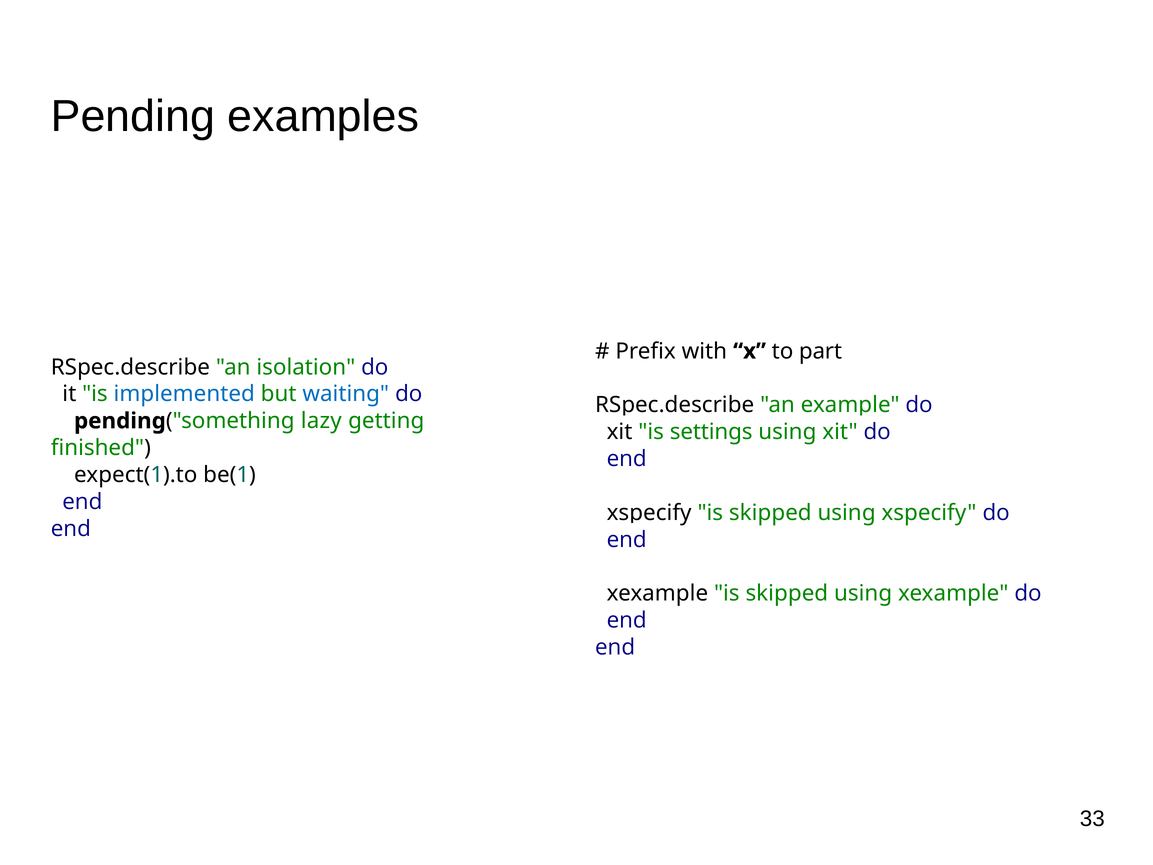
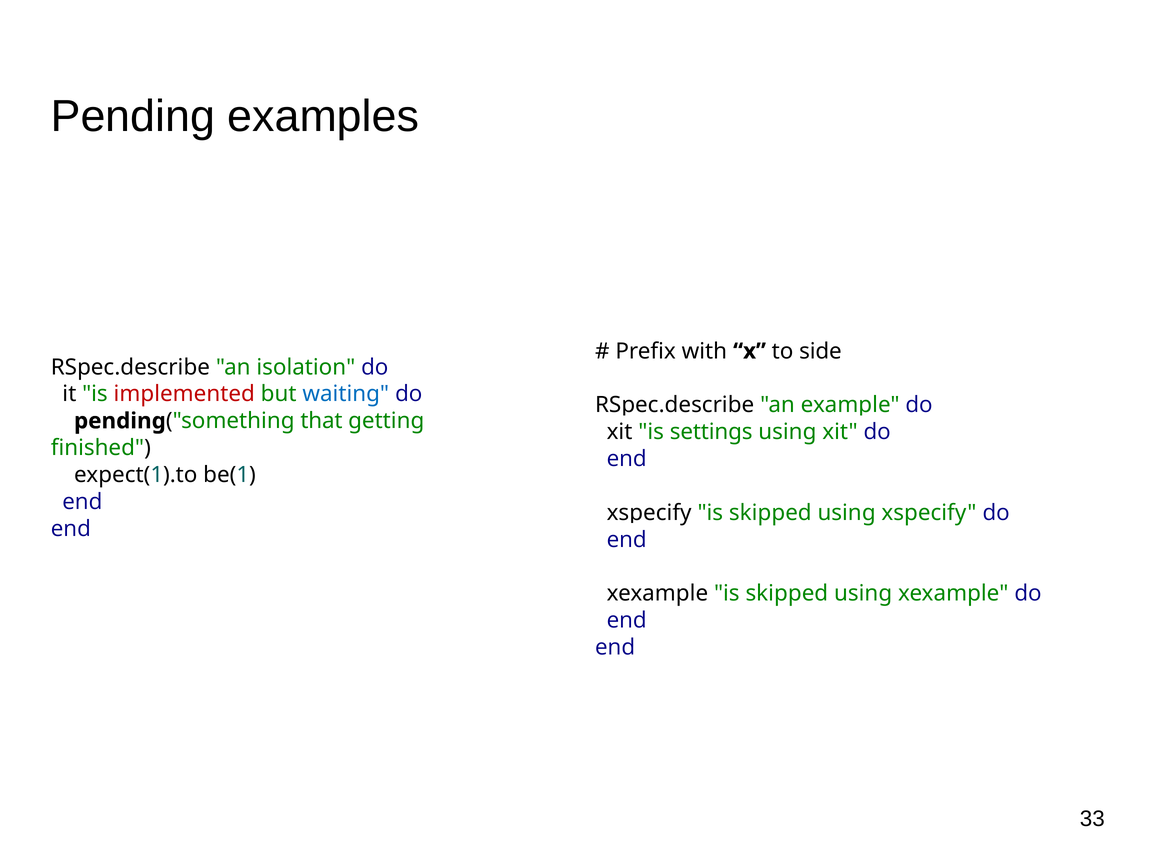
part: part -> side
implemented colour: blue -> red
lazy: lazy -> that
